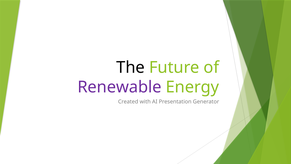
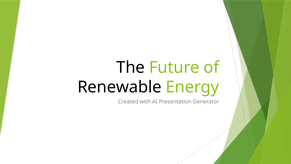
Renewable colour: purple -> black
